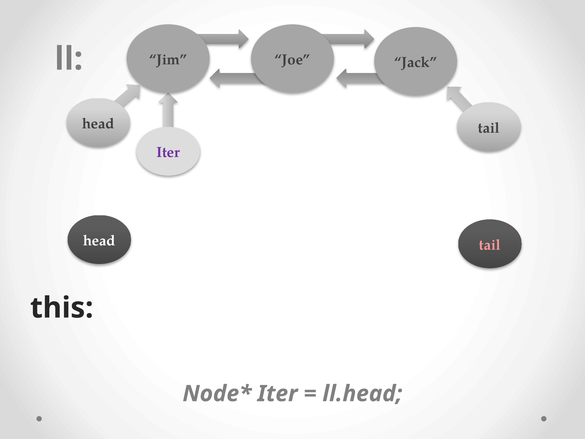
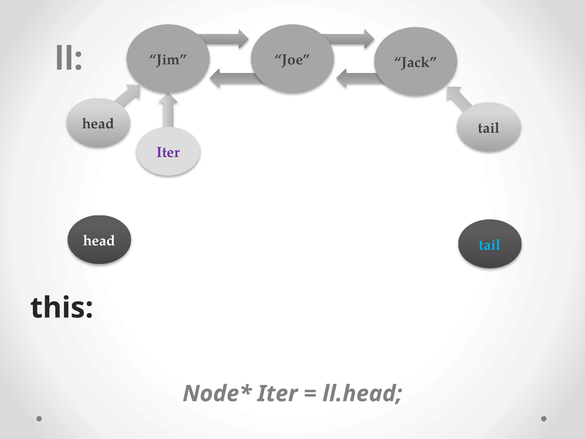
tail at (490, 245) colour: pink -> light blue
